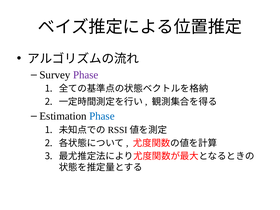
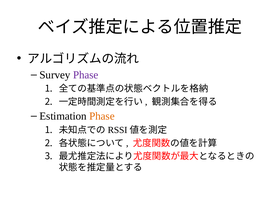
Phase at (102, 116) colour: blue -> orange
